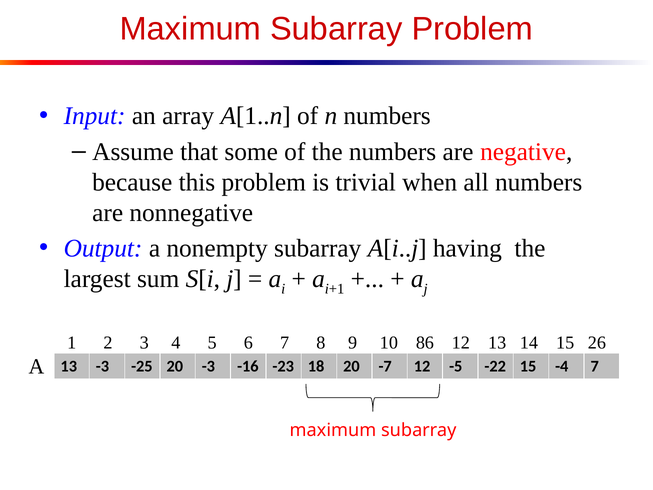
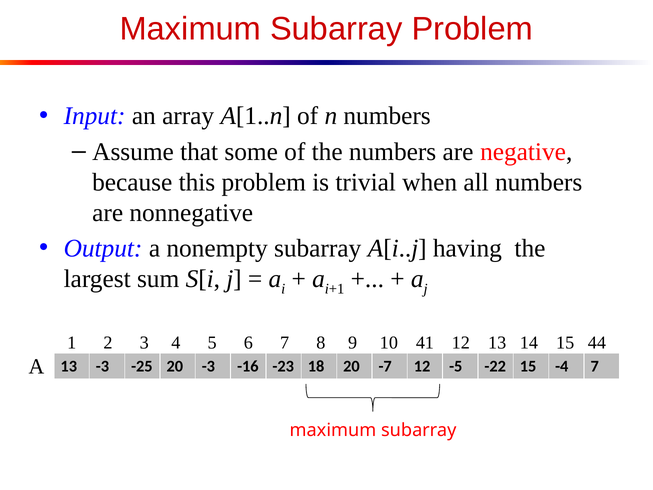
86: 86 -> 41
26: 26 -> 44
